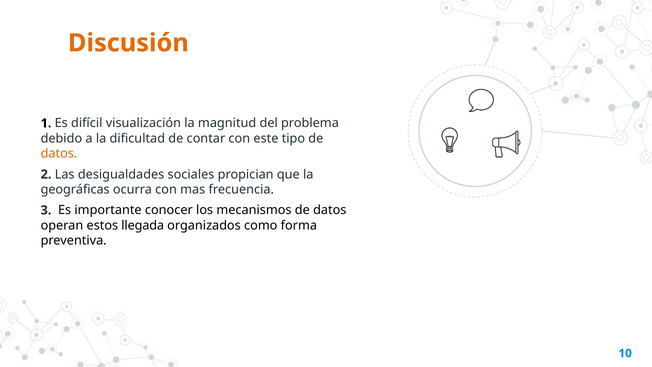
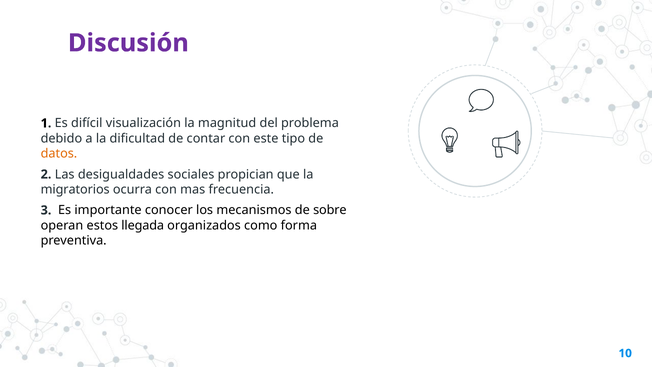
Discusión colour: orange -> purple
geográficas: geográficas -> migratorios
mecanismos de datos: datos -> sobre
